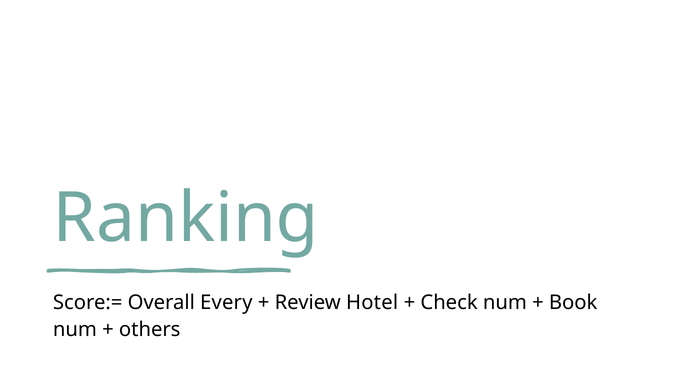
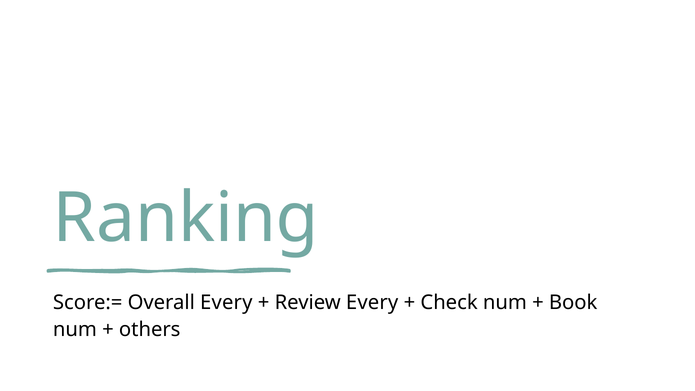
Review Hotel: Hotel -> Every
